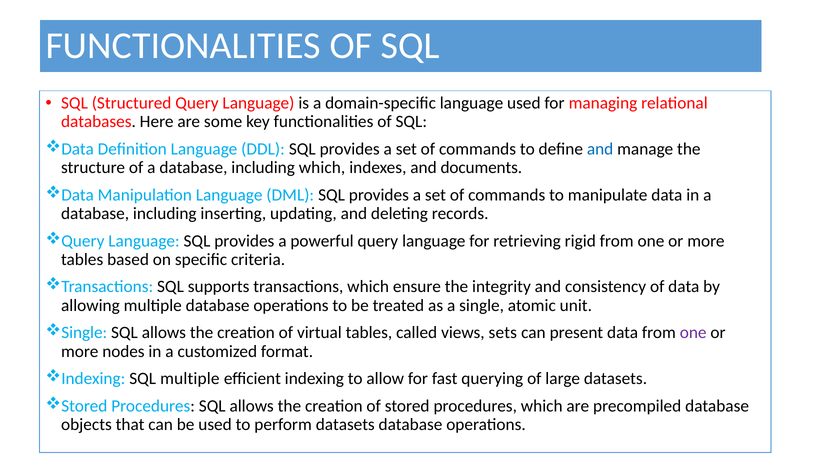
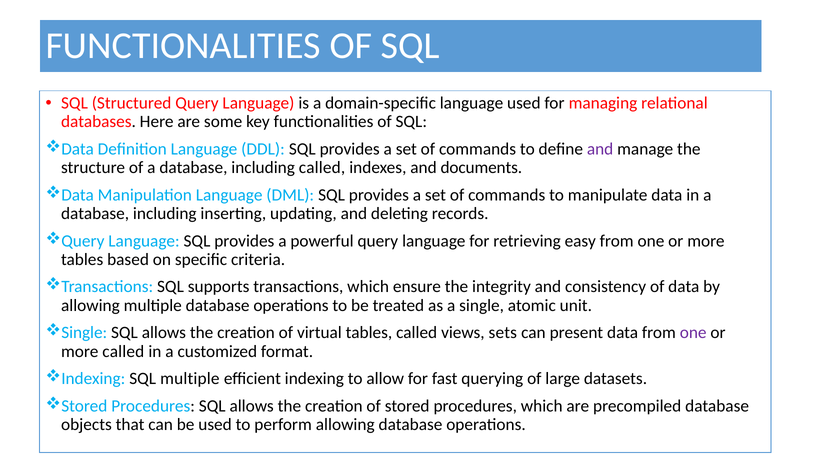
and at (600, 149) colour: blue -> purple
including which: which -> called
rigid: rigid -> easy
more nodes: nodes -> called
perform datasets: datasets -> allowing
